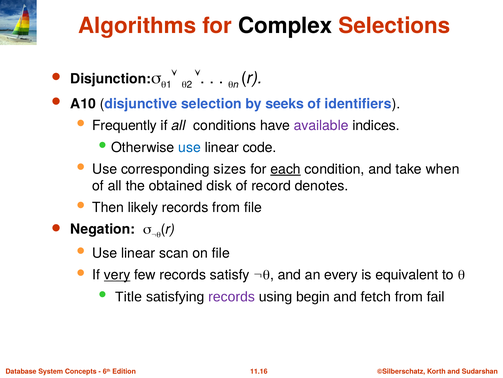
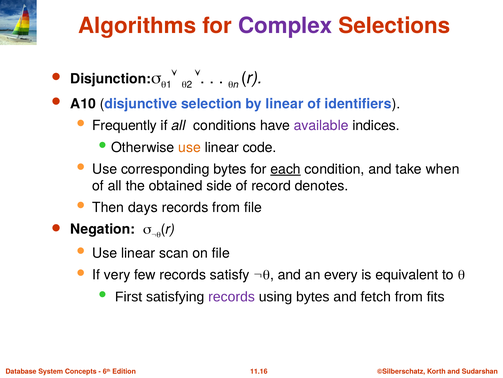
Complex colour: black -> purple
by seeks: seeks -> linear
use at (190, 147) colour: blue -> orange
corresponding sizes: sizes -> bytes
disk: disk -> side
likely: likely -> days
very underline: present -> none
Title: Title -> First
using begin: begin -> bytes
fail: fail -> fits
